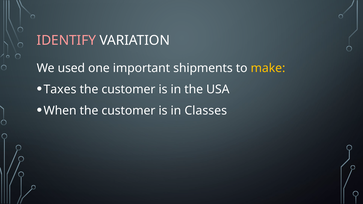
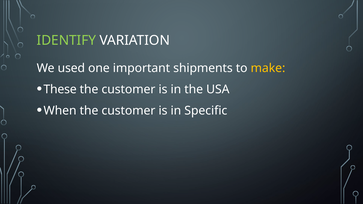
IDENTIFY colour: pink -> light green
Taxes: Taxes -> These
Classes: Classes -> Specific
